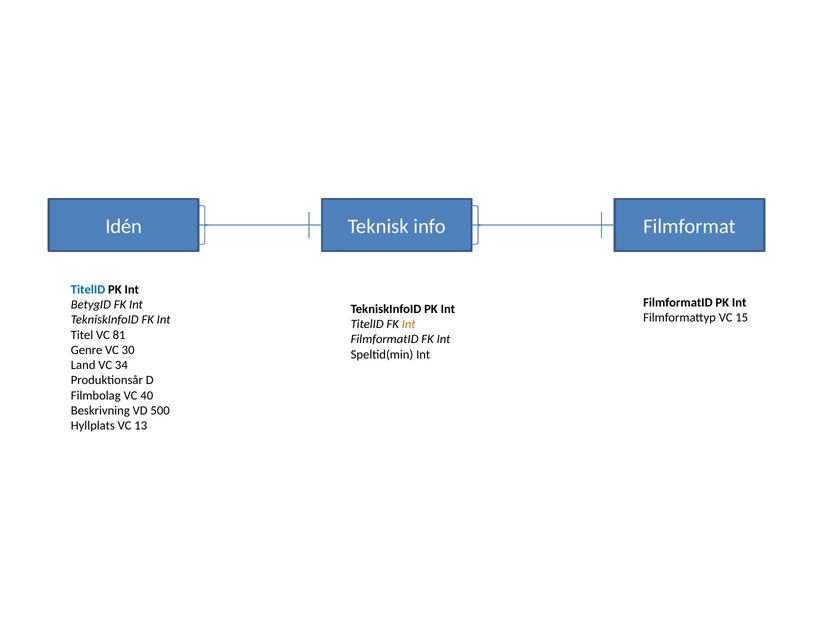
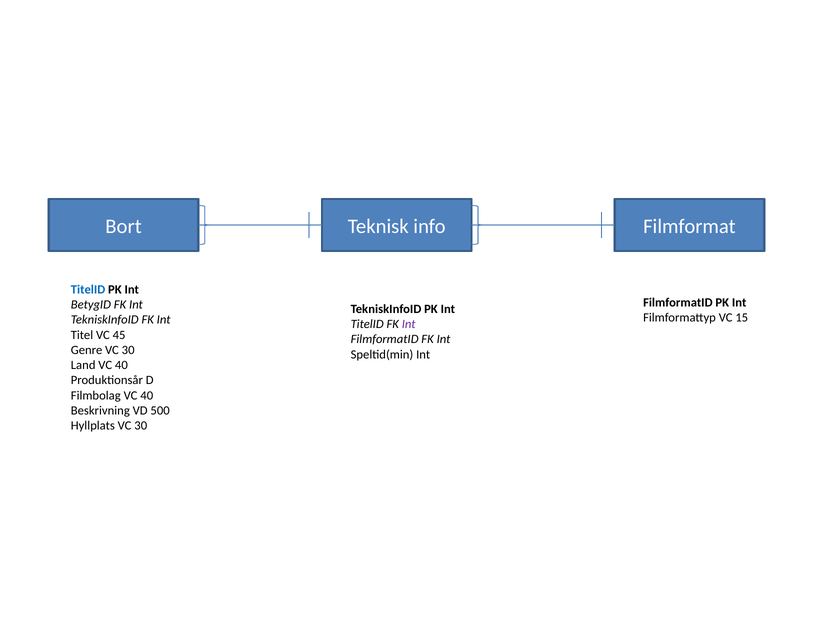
Idén: Idén -> Bort
Int at (409, 324) colour: orange -> purple
81: 81 -> 45
Land VC 34: 34 -> 40
Hyllplats VC 13: 13 -> 30
